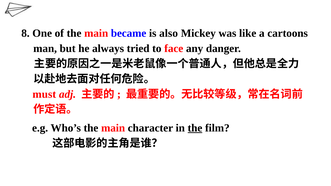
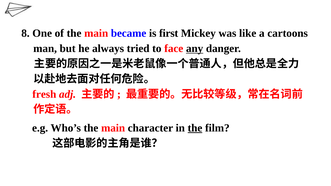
also: also -> first
any underline: none -> present
must: must -> fresh
